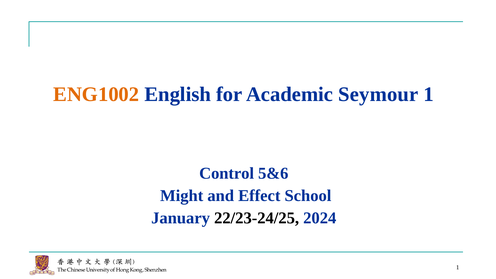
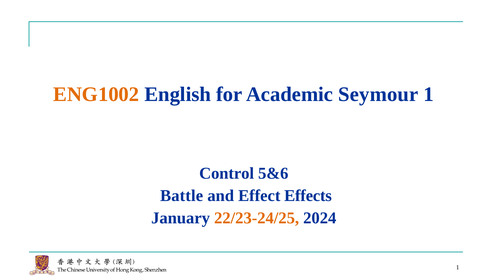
Might: Might -> Battle
School: School -> Effects
22/23-24/25 colour: black -> orange
